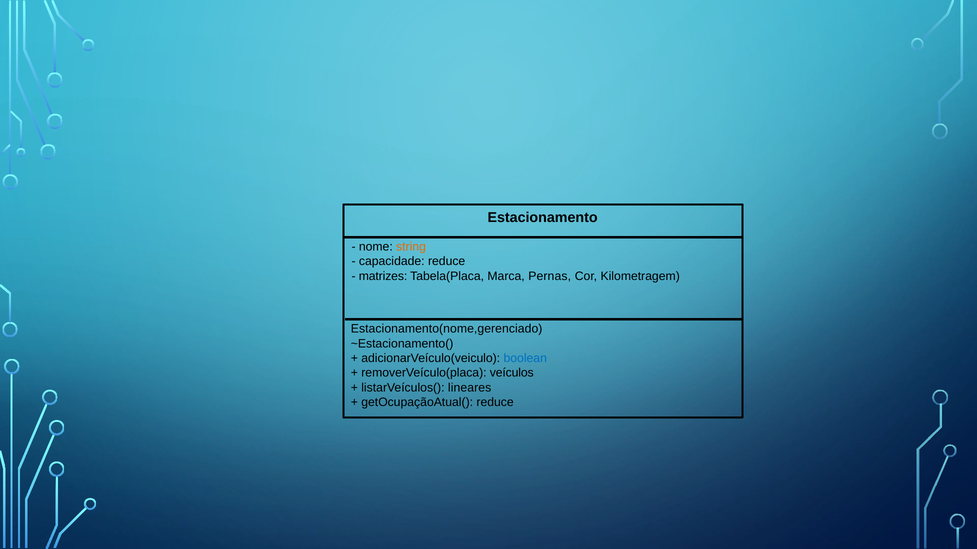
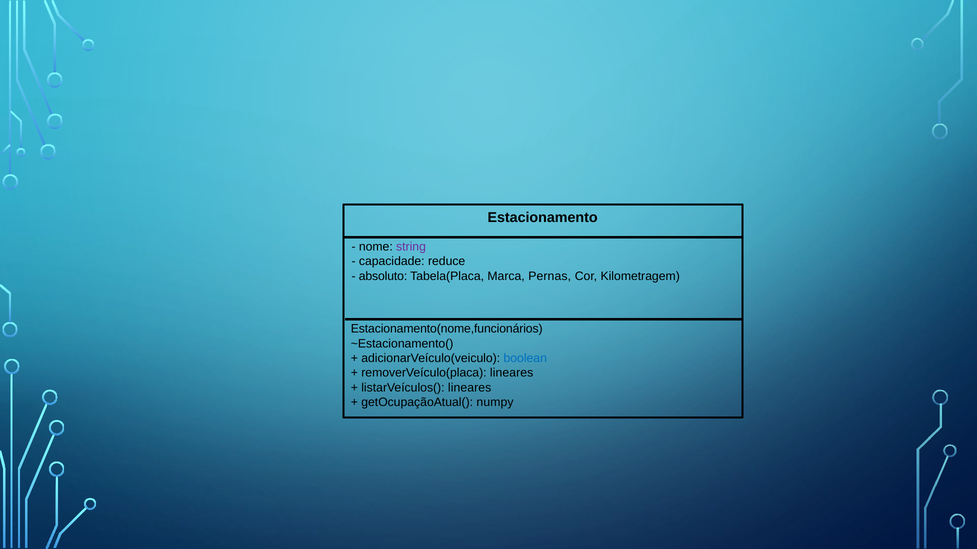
string colour: orange -> purple
matrizes: matrizes -> absoluto
Estacionamento(nome,gerenciado: Estacionamento(nome,gerenciado -> Estacionamento(nome,funcionários
removerVeículo(placa veículos: veículos -> lineares
getOcupaçãoAtual( reduce: reduce -> numpy
